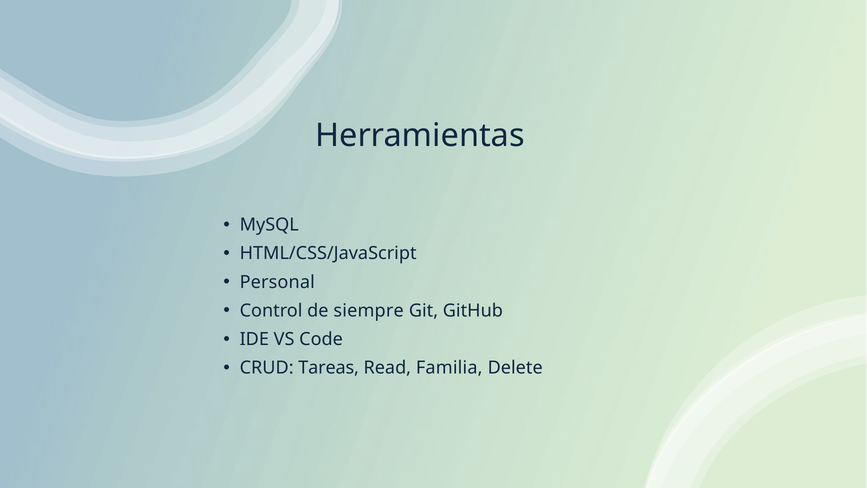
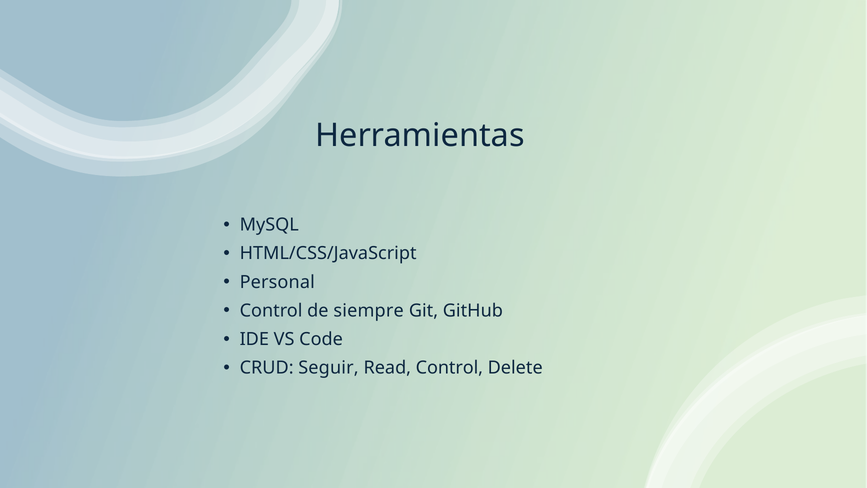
Tareas: Tareas -> Seguir
Read Familia: Familia -> Control
